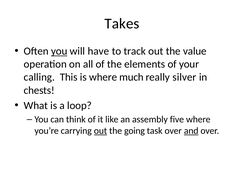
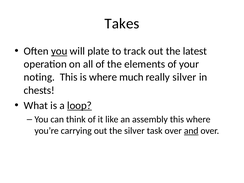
have: have -> plate
value: value -> latest
calling: calling -> noting
loop underline: none -> present
assembly five: five -> this
out at (100, 131) underline: present -> none
the going: going -> silver
